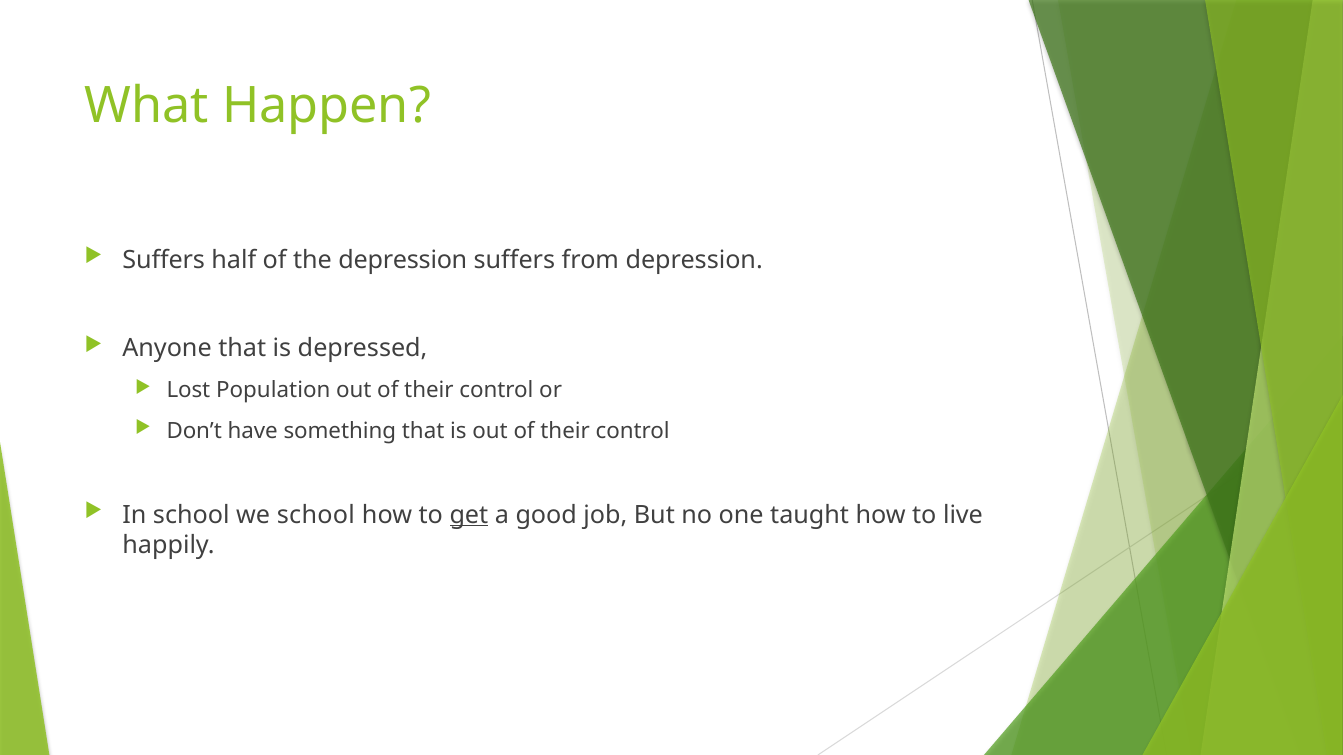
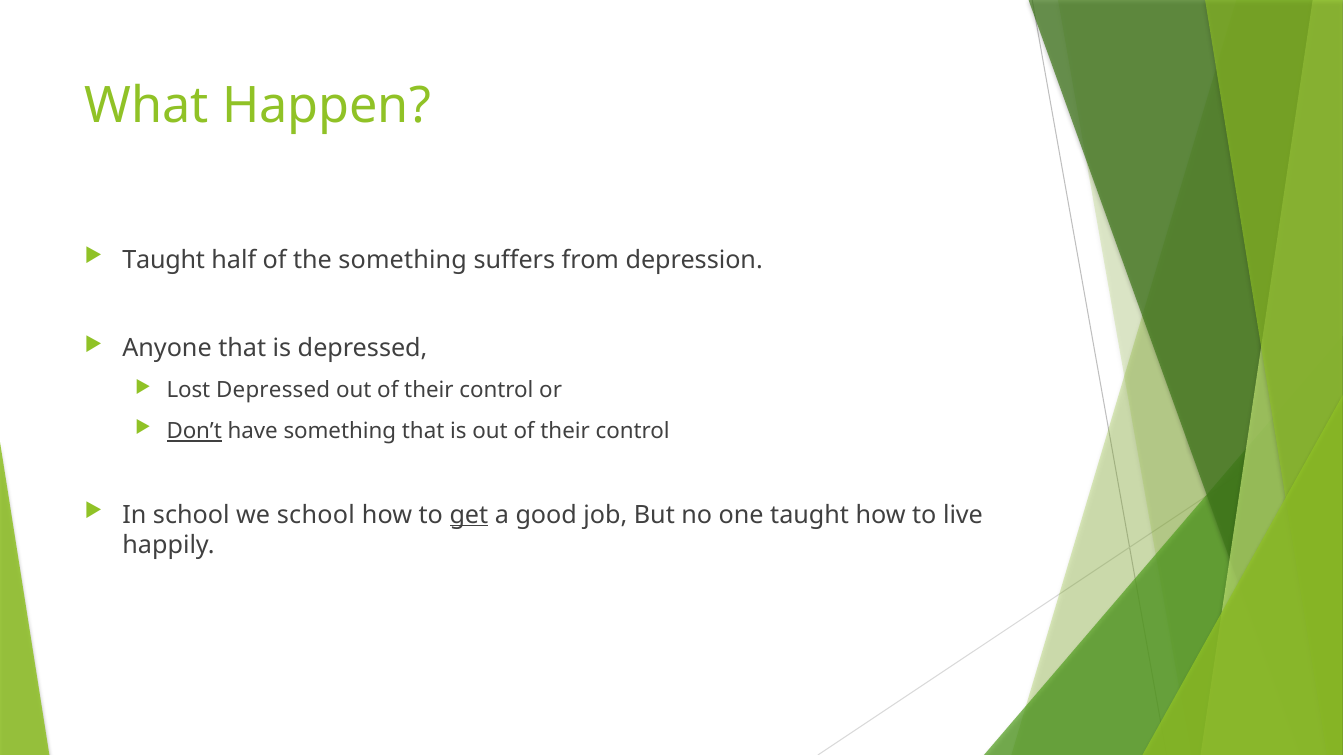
Suffers at (164, 260): Suffers -> Taught
the depression: depression -> something
Lost Population: Population -> Depressed
Don’t underline: none -> present
